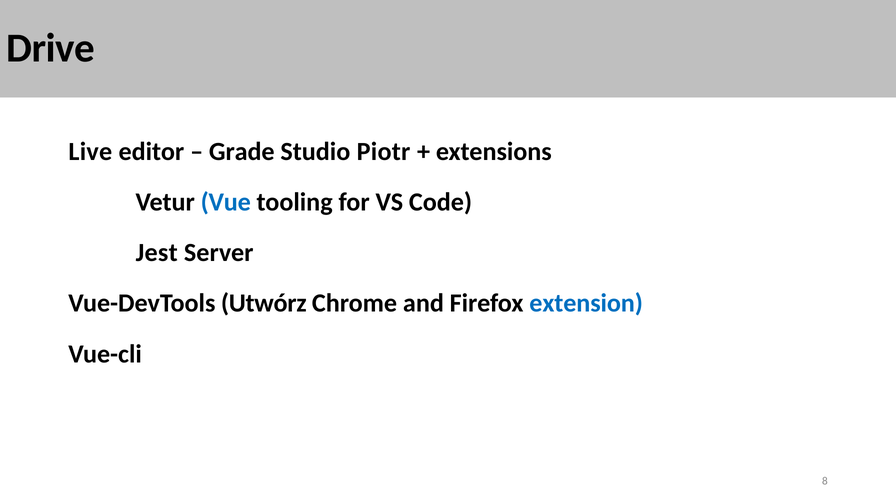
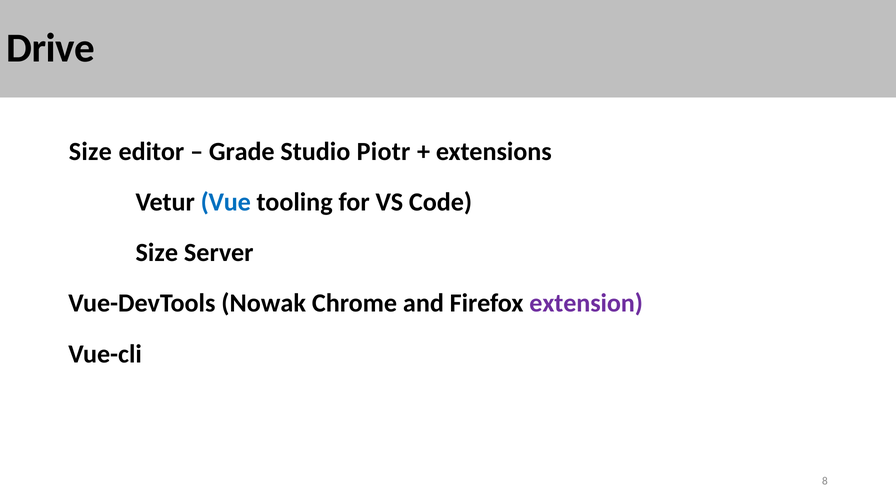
Live at (90, 151): Live -> Size
Jest at (157, 253): Jest -> Size
Utwórz: Utwórz -> Nowak
extension colour: blue -> purple
